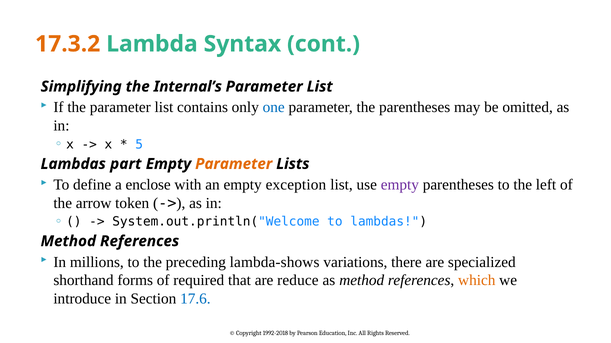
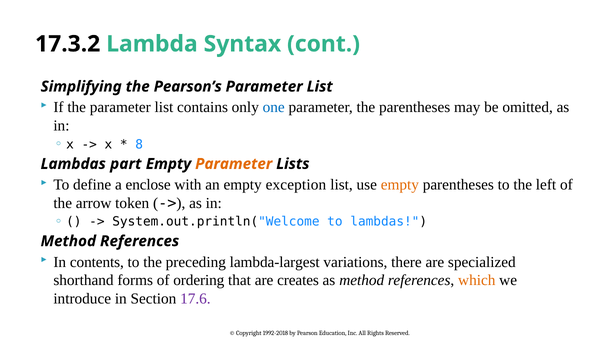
17.3.2 colour: orange -> black
Internal’s: Internal’s -> Pearson’s
5: 5 -> 8
empty at (400, 185) colour: purple -> orange
millions: millions -> contents
lambda-shows: lambda-shows -> lambda-largest
required: required -> ordering
reduce: reduce -> creates
17.6 colour: blue -> purple
